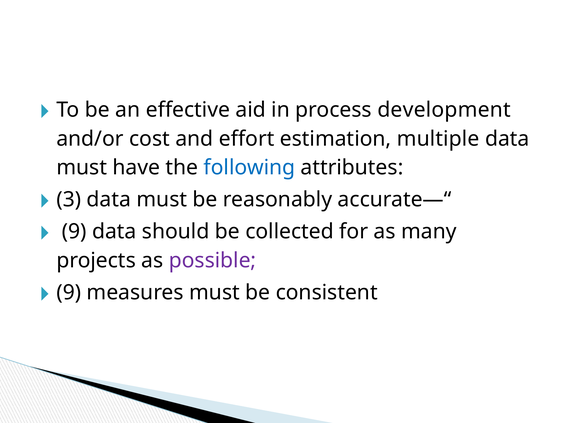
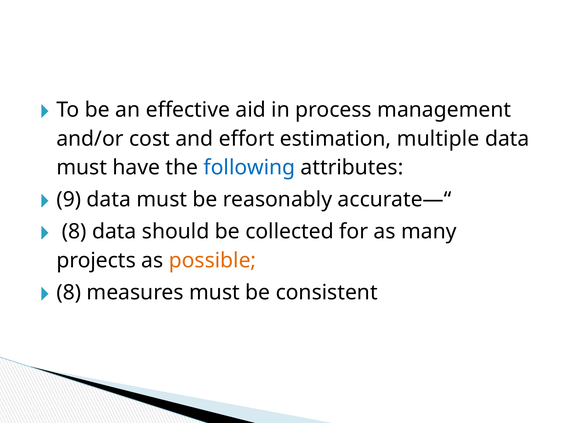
development: development -> management
3: 3 -> 9
9 at (74, 232): 9 -> 8
possible colour: purple -> orange
9 at (69, 292): 9 -> 8
